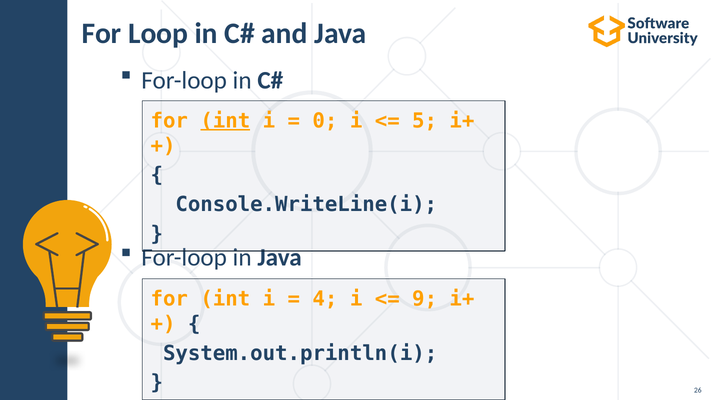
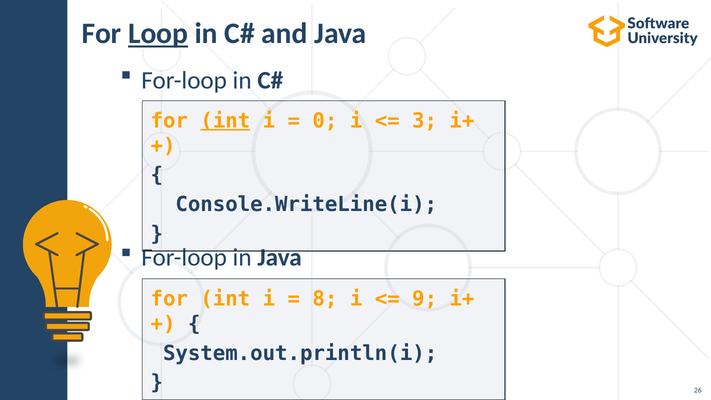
Loop underline: none -> present
5: 5 -> 3
4: 4 -> 8
